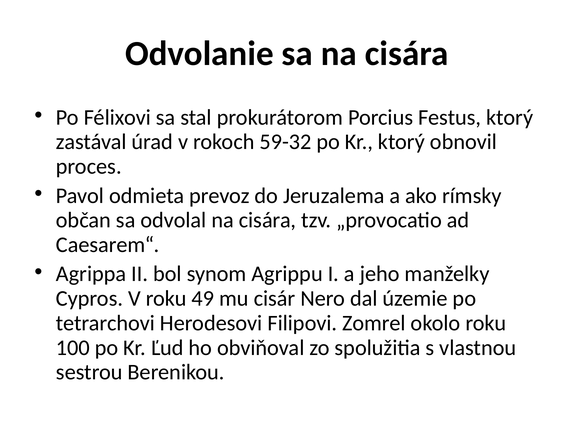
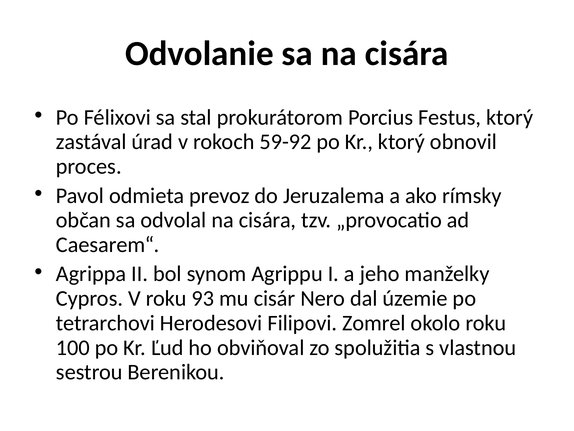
59-32: 59-32 -> 59-92
49: 49 -> 93
